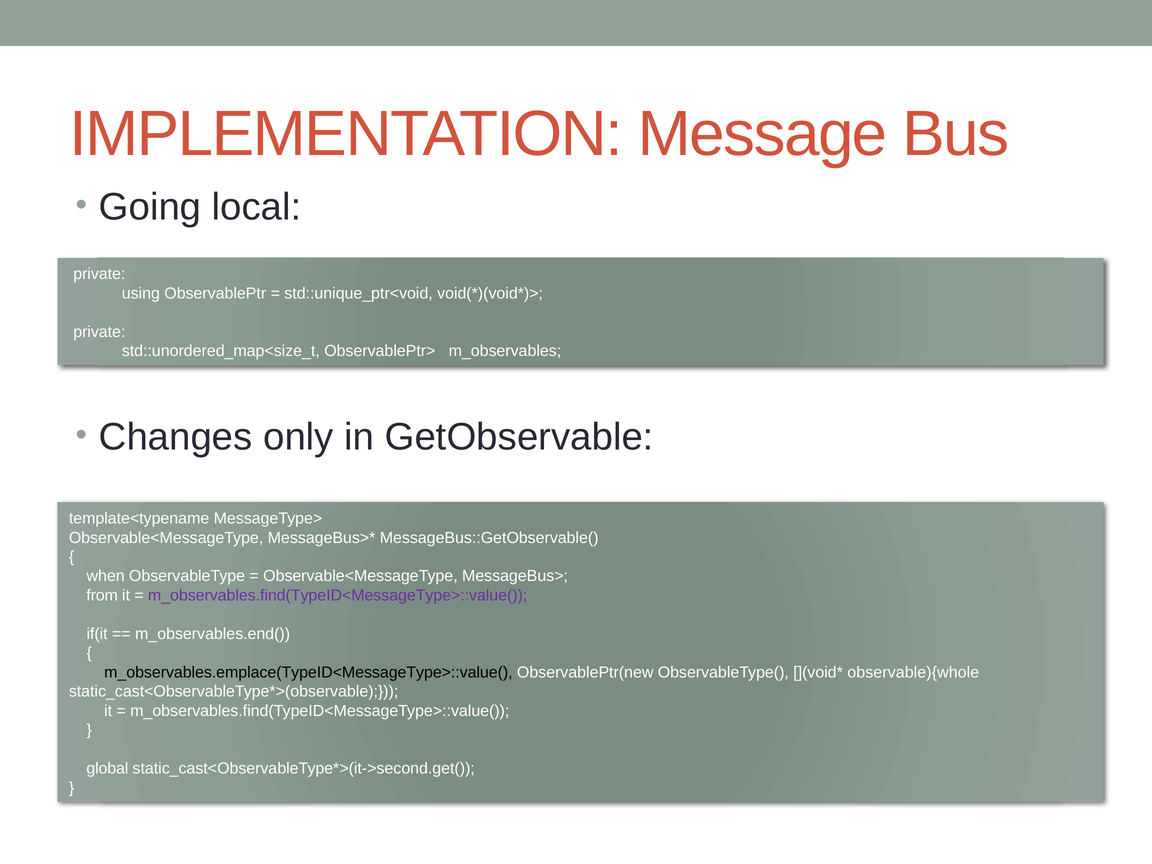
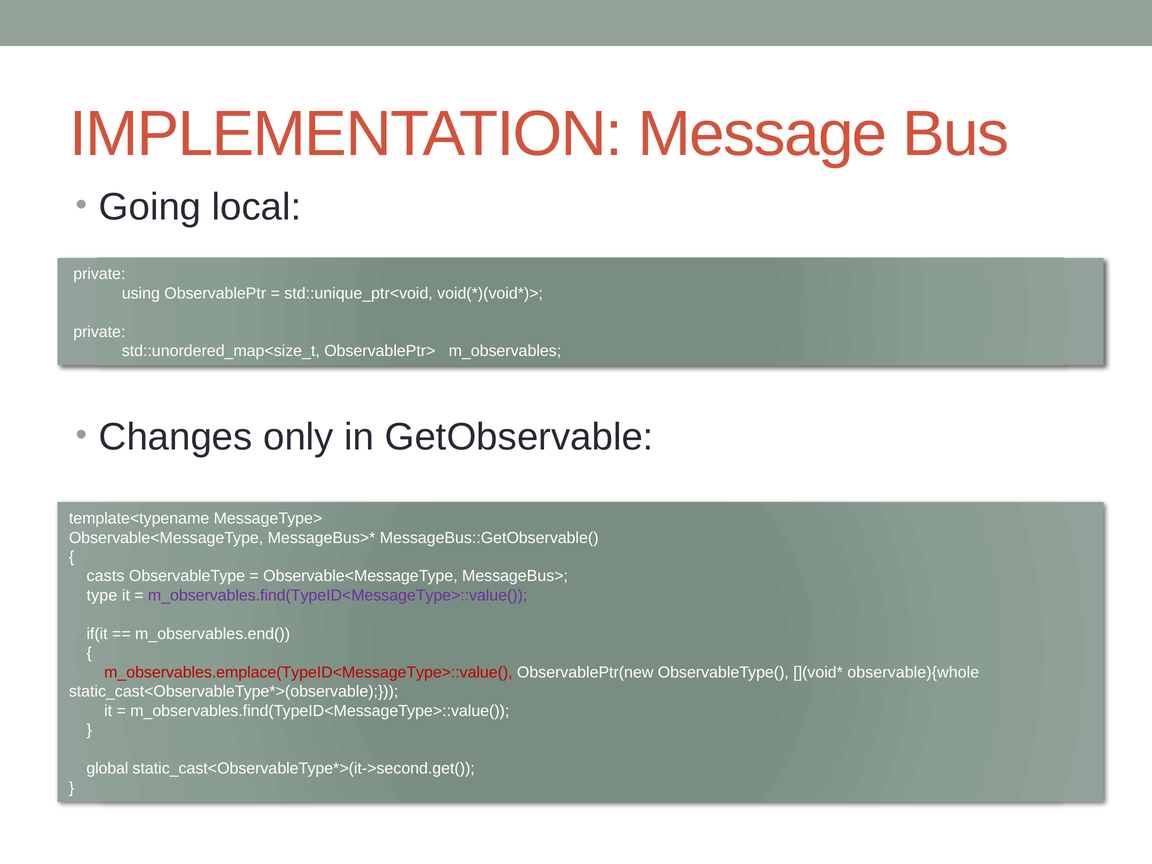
when: when -> casts
from: from -> type
m_observables.emplace(TypeID<MessageType>::value( colour: black -> red
